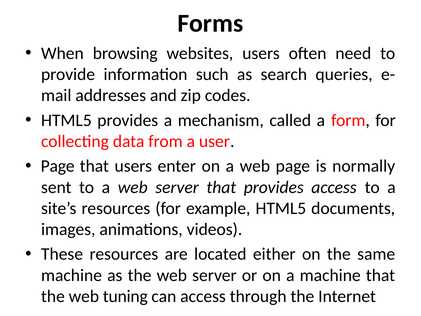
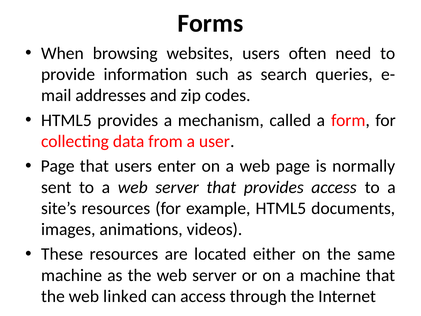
tuning: tuning -> linked
